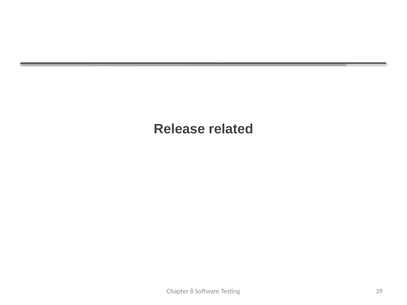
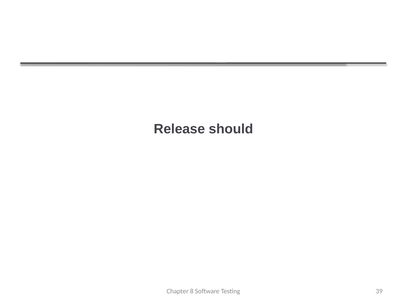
related: related -> should
